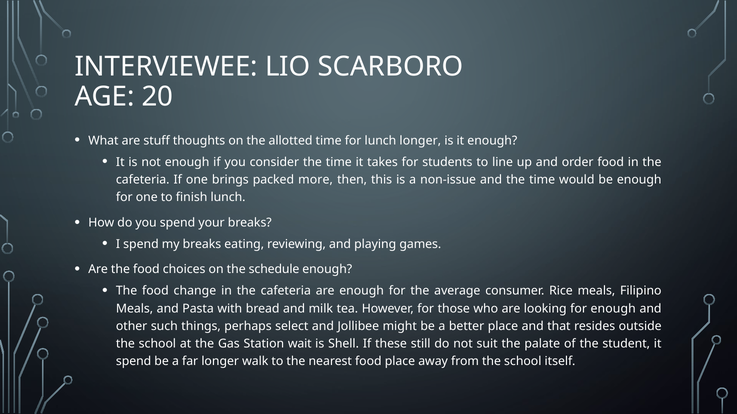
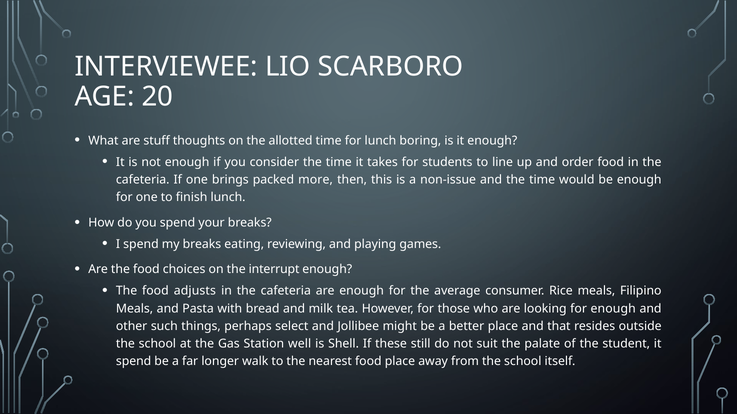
lunch longer: longer -> boring
schedule: schedule -> interrupt
change: change -> adjusts
wait: wait -> well
